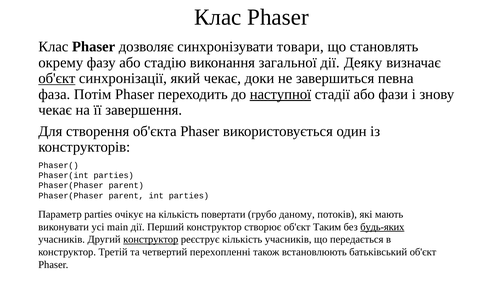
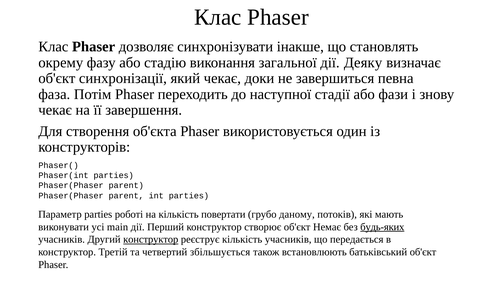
товари: товари -> інакше
об'єкт at (57, 78) underline: present -> none
наступної underline: present -> none
очікує: очікує -> роботі
Таким: Таким -> Немає
перехопленні: перехопленні -> збільшується
